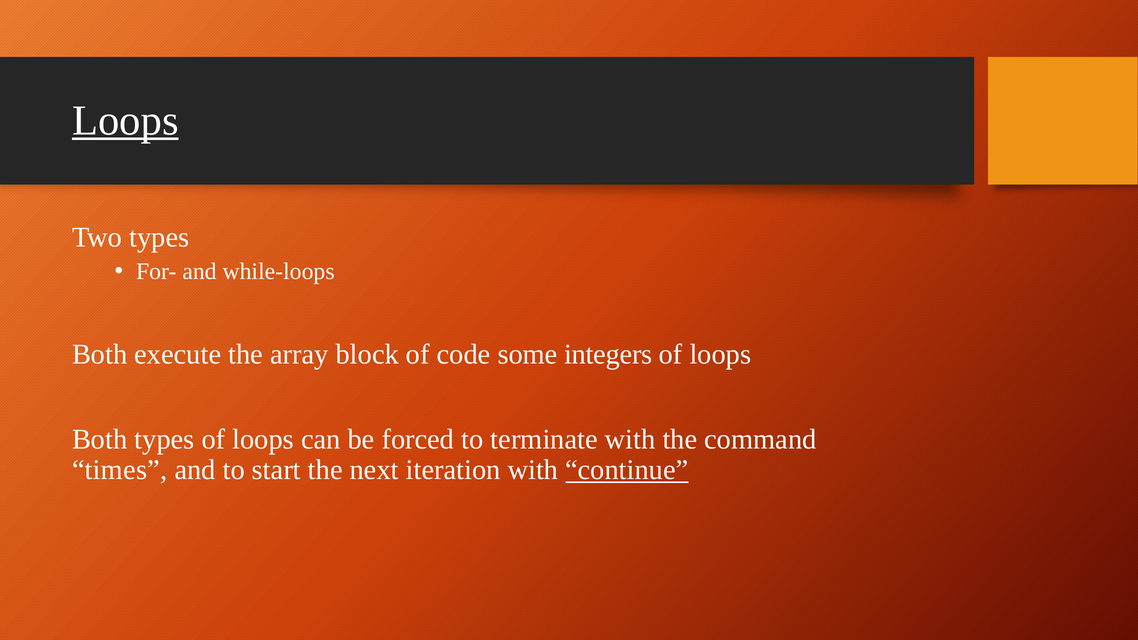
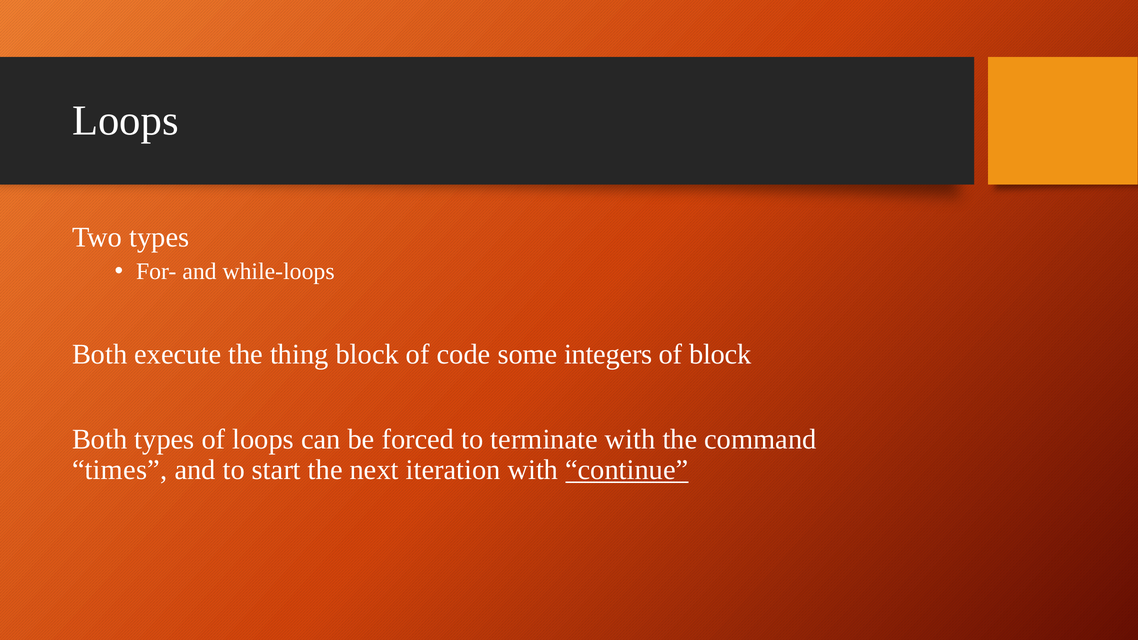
Loops at (125, 120) underline: present -> none
array: array -> thing
loops at (720, 354): loops -> block
